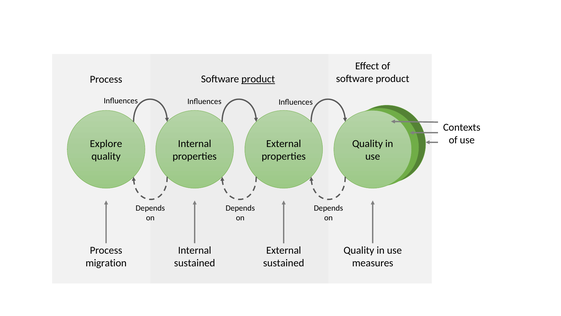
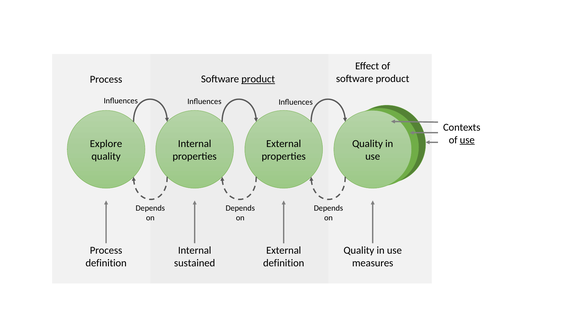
use at (467, 140) underline: none -> present
migration at (106, 263): migration -> definition
sustained at (284, 263): sustained -> definition
